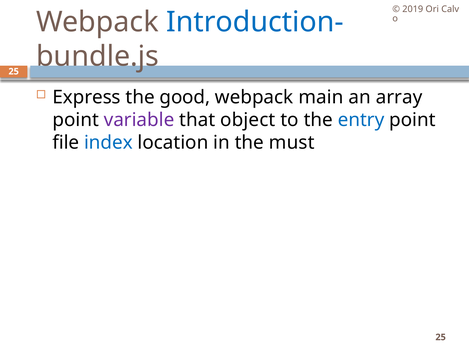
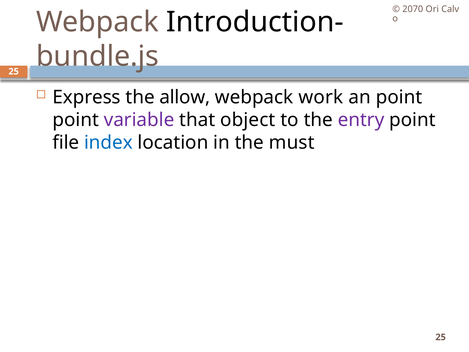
2019: 2019 -> 2070
Introduction- colour: blue -> black
good: good -> allow
main: main -> work
an array: array -> point
entry colour: blue -> purple
